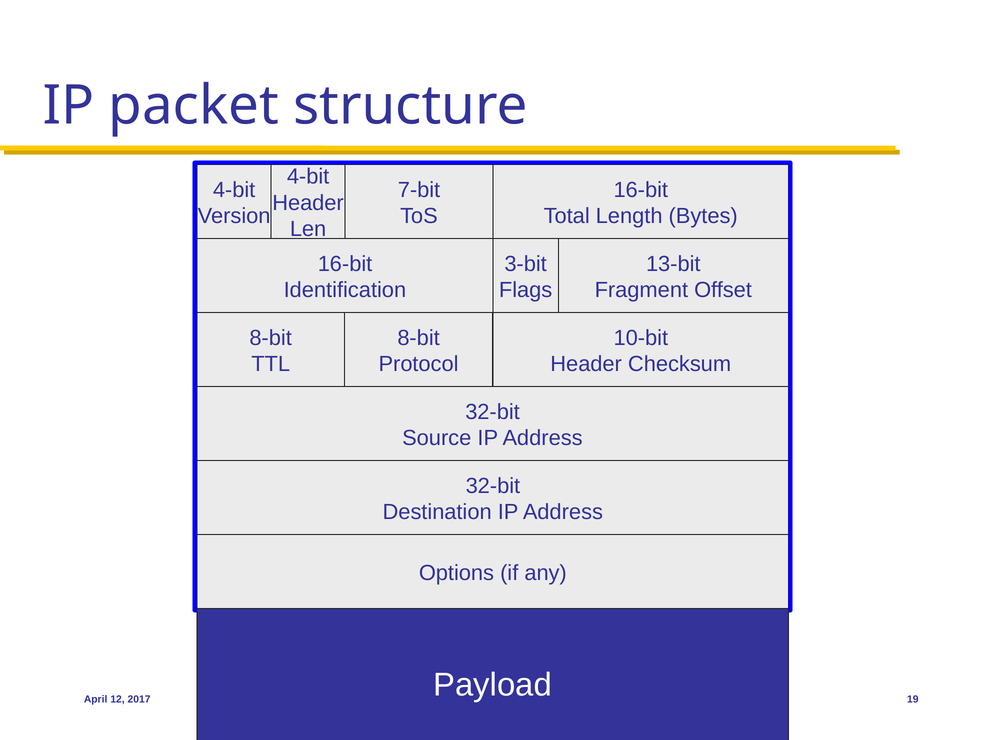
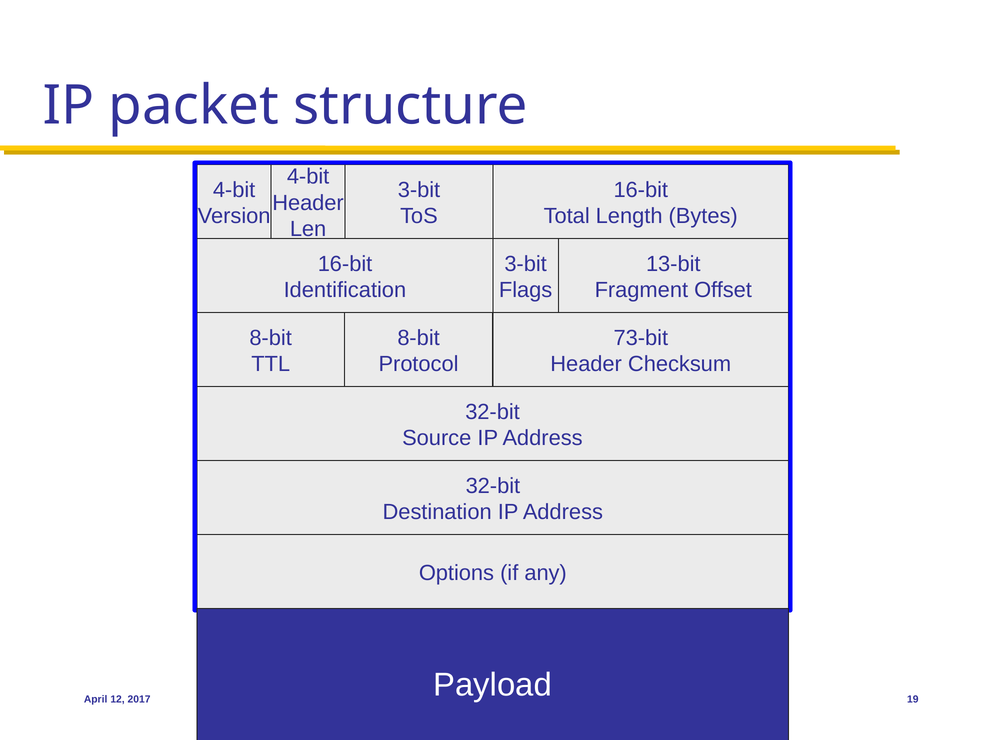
7-bit at (419, 190): 7-bit -> 3-bit
10-bit: 10-bit -> 73-bit
